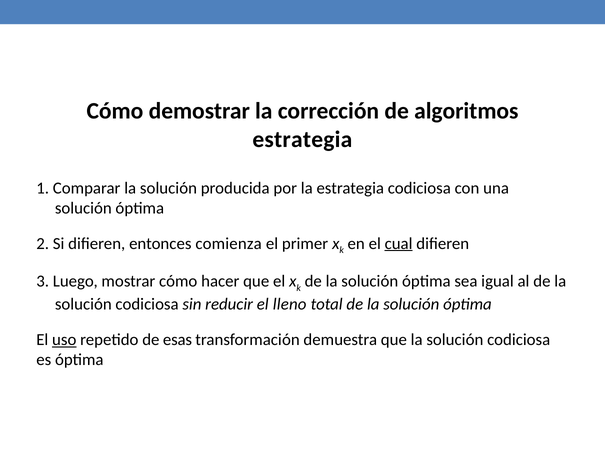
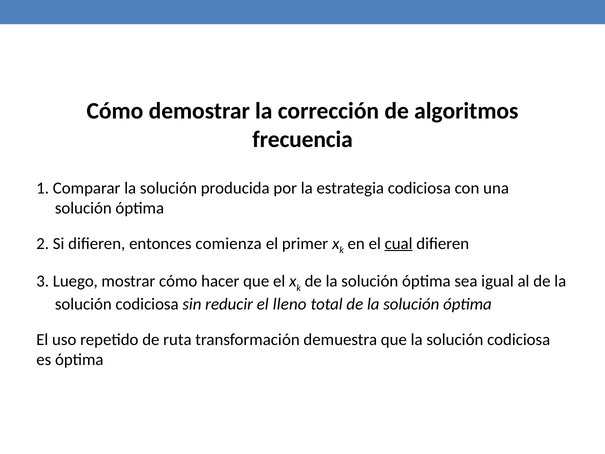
estrategia at (302, 139): estrategia -> frecuencia
uso underline: present -> none
esas: esas -> ruta
